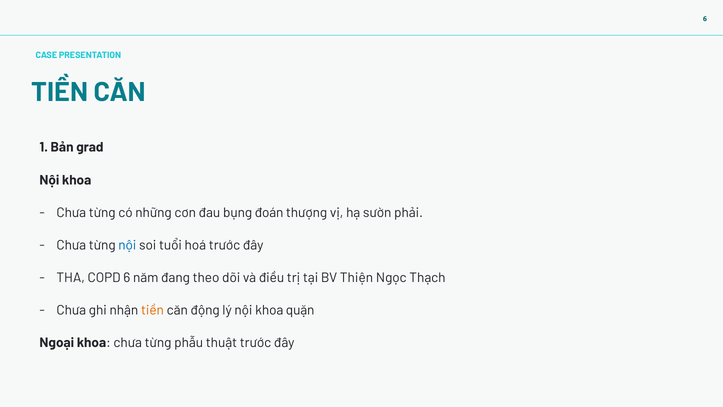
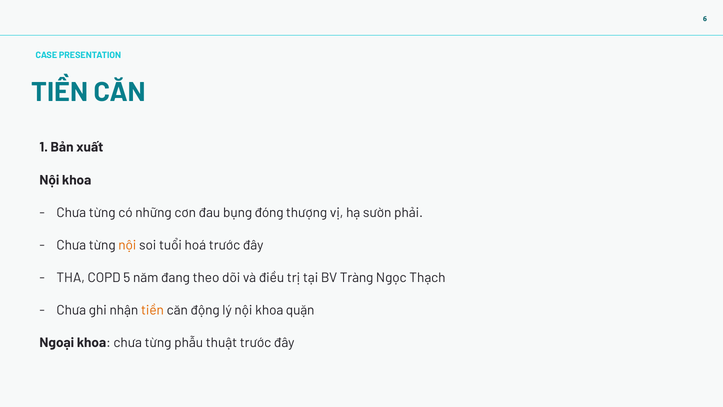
grad: grad -> xuất
đoán: đoán -> đóng
nội at (127, 245) colour: blue -> orange
COPD 6: 6 -> 5
Thiện: Thiện -> Tràng
